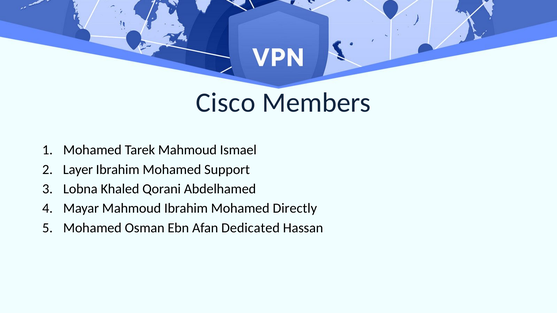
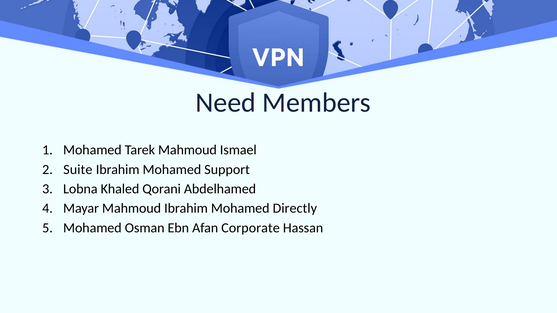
Cisco: Cisco -> Need
Layer: Layer -> Suite
Dedicated: Dedicated -> Corporate
